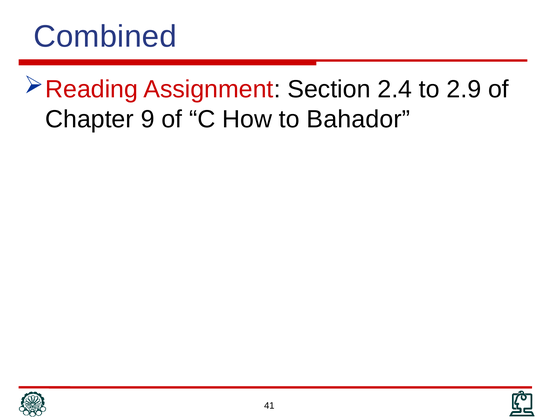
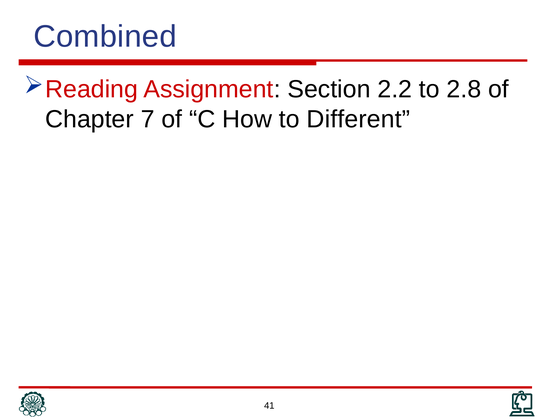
2.4: 2.4 -> 2.2
2.9: 2.9 -> 2.8
9: 9 -> 7
Bahador: Bahador -> Different
